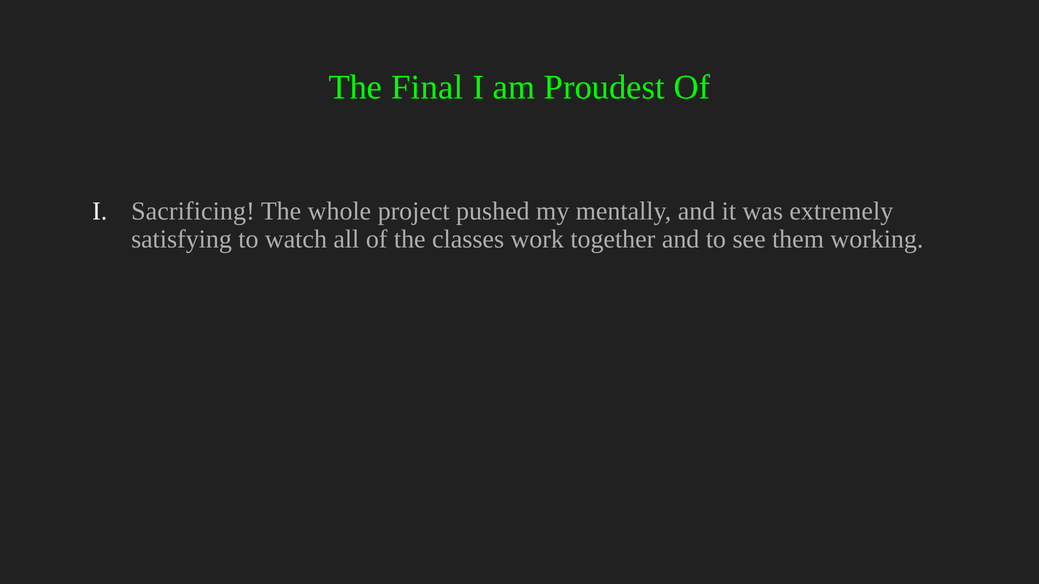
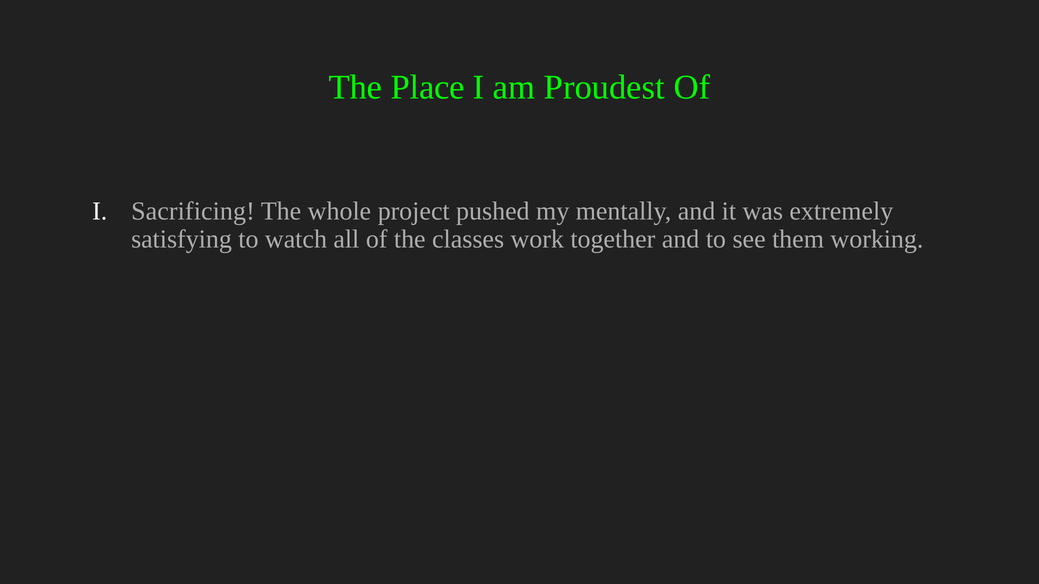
Final: Final -> Place
